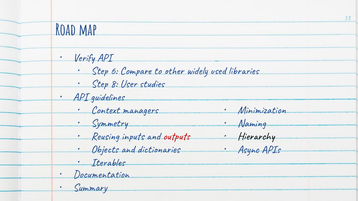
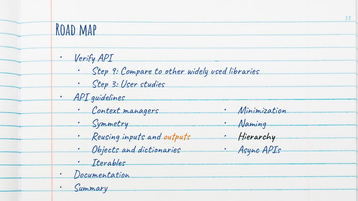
6: 6 -> 9
8: 8 -> 3
outputs colour: red -> orange
